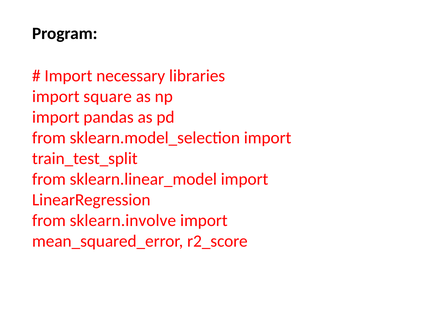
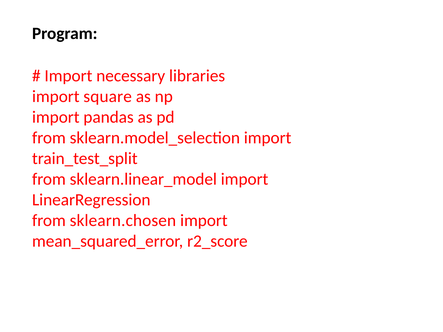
sklearn.involve: sklearn.involve -> sklearn.chosen
